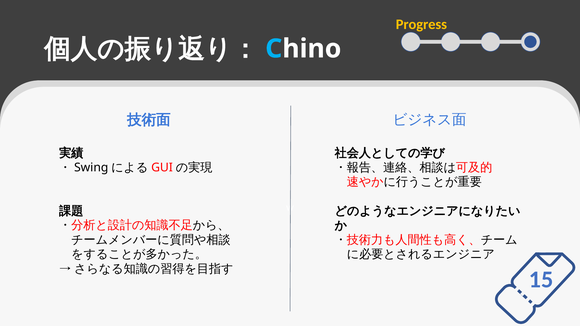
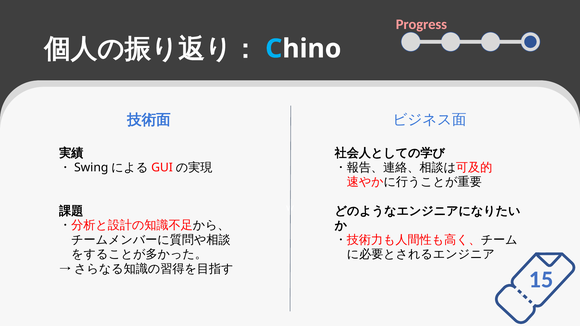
Progress colour: yellow -> pink
